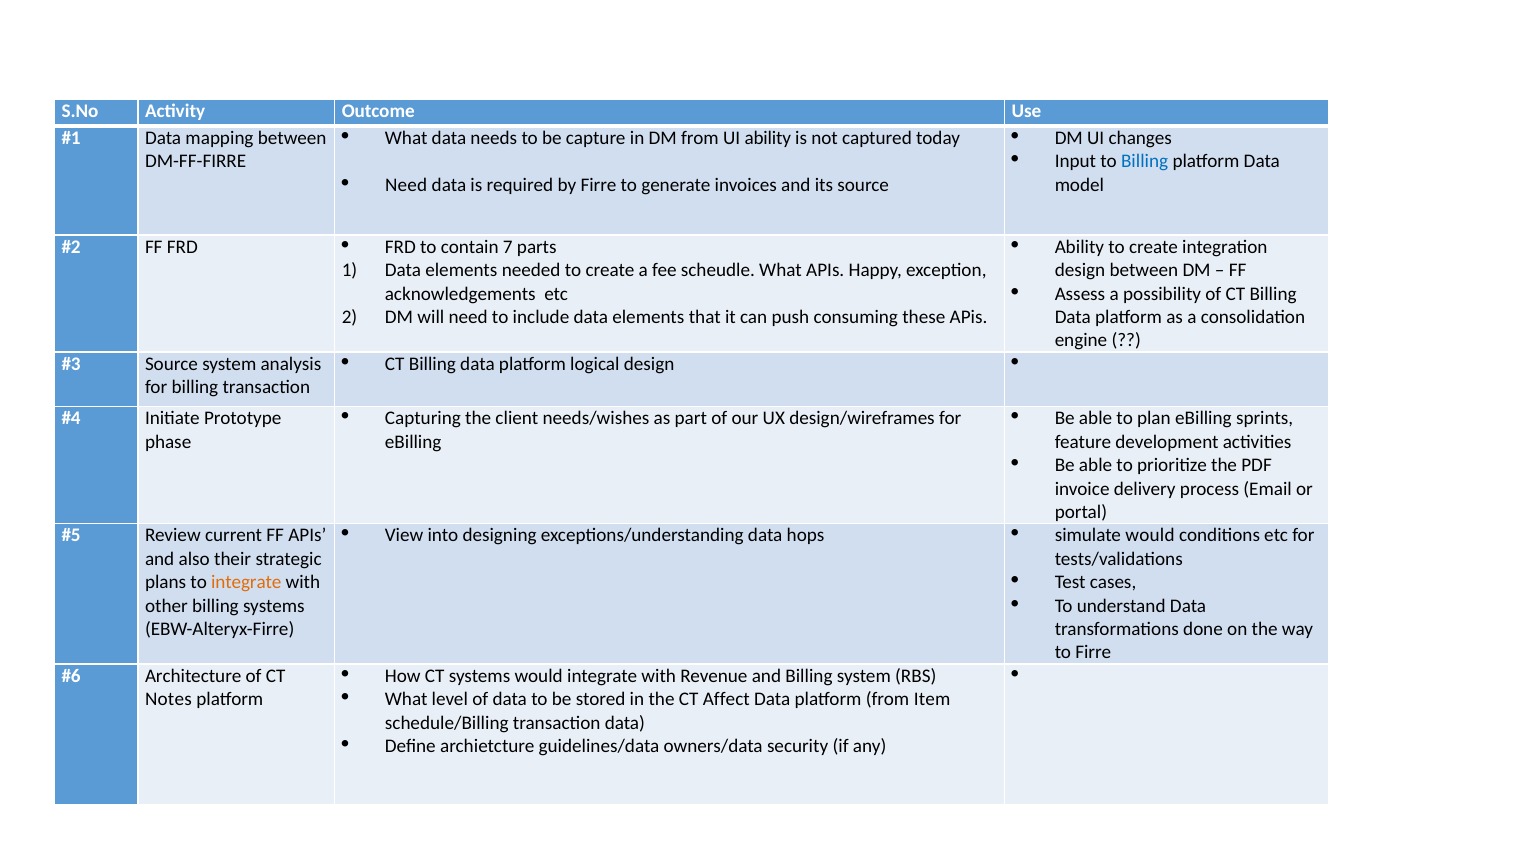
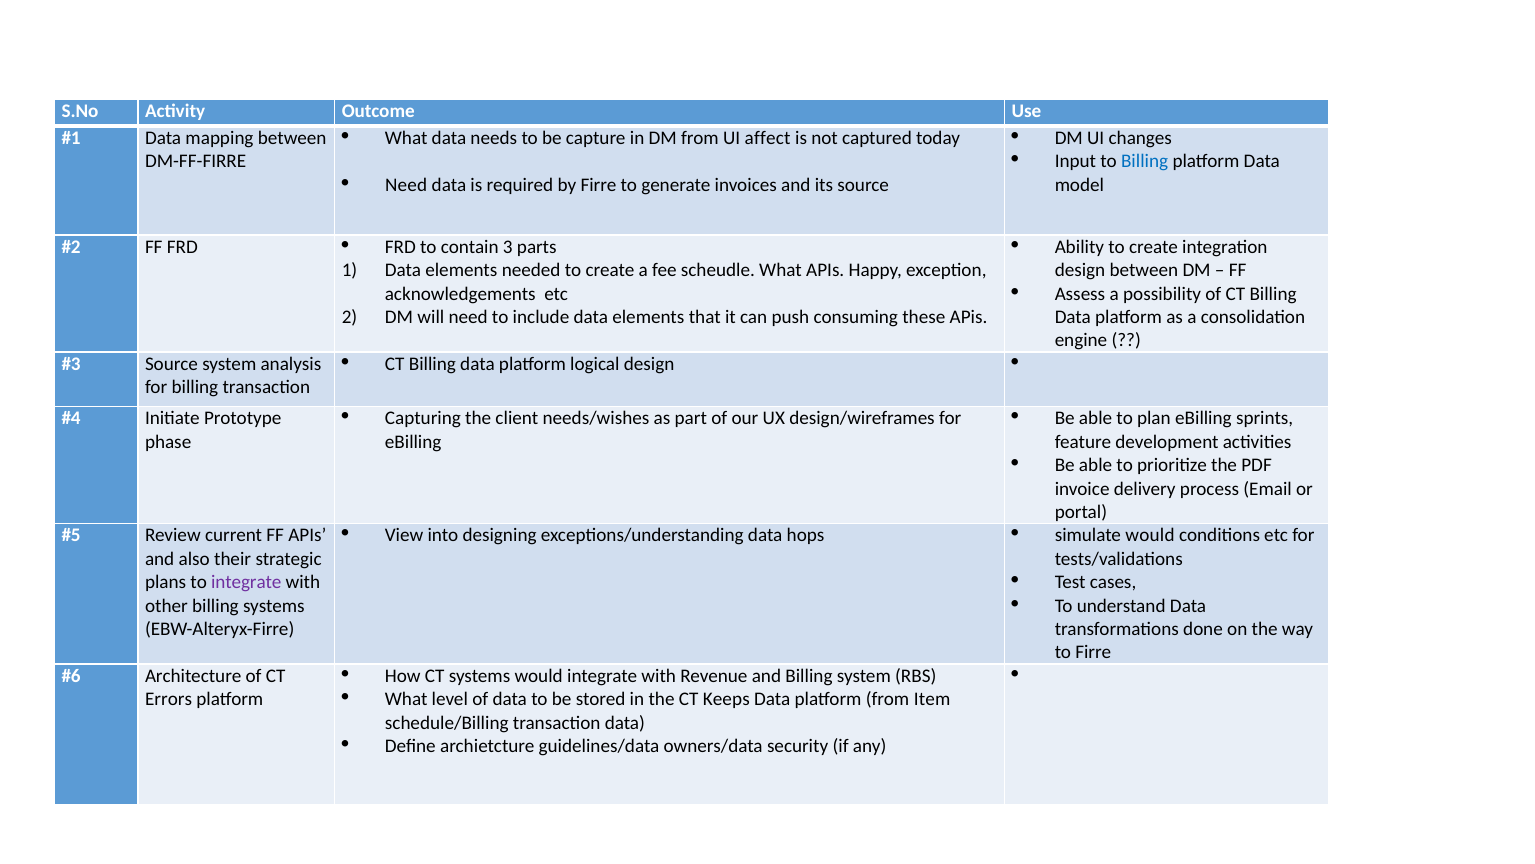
UI ability: ability -> affect
7: 7 -> 3
integrate at (246, 582) colour: orange -> purple
Affect: Affect -> Keeps
Notes: Notes -> Errors
